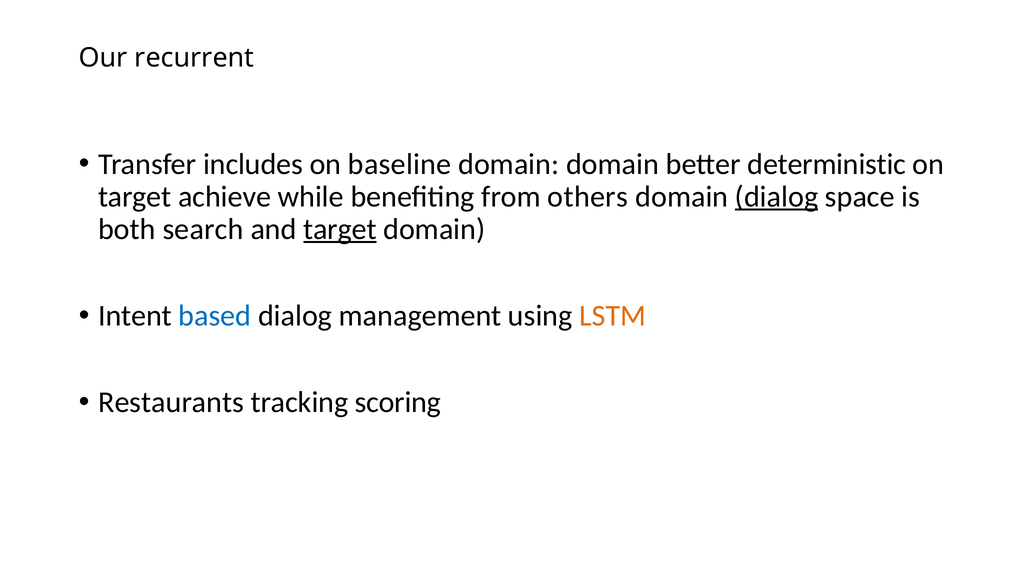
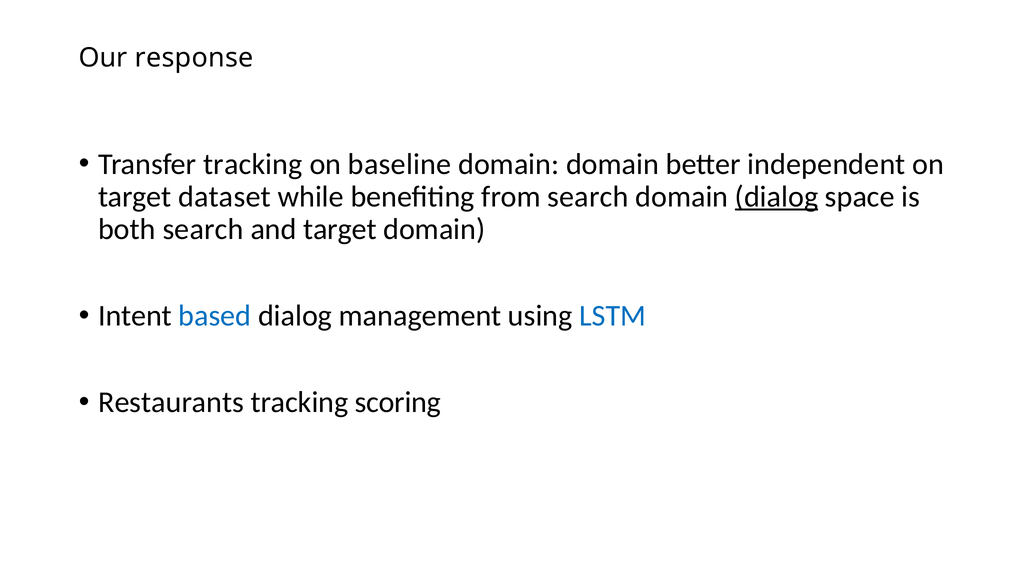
recurrent: recurrent -> response
Transfer includes: includes -> tracking
deterministic: deterministic -> independent
achieve: achieve -> dataset
from others: others -> search
target at (340, 229) underline: present -> none
LSTM colour: orange -> blue
